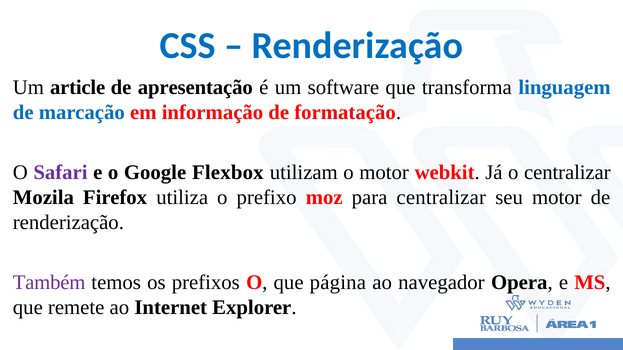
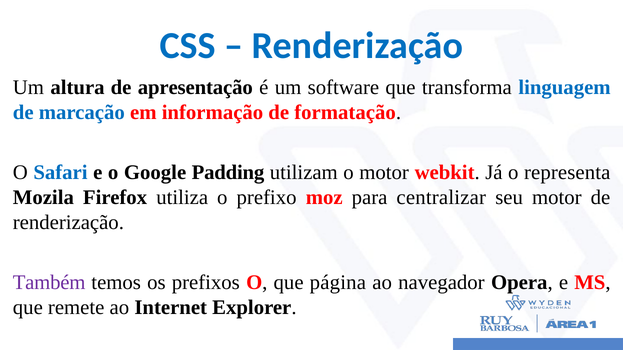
article: article -> altura
Safari colour: purple -> blue
Flexbox: Flexbox -> Padding
o centralizar: centralizar -> representa
